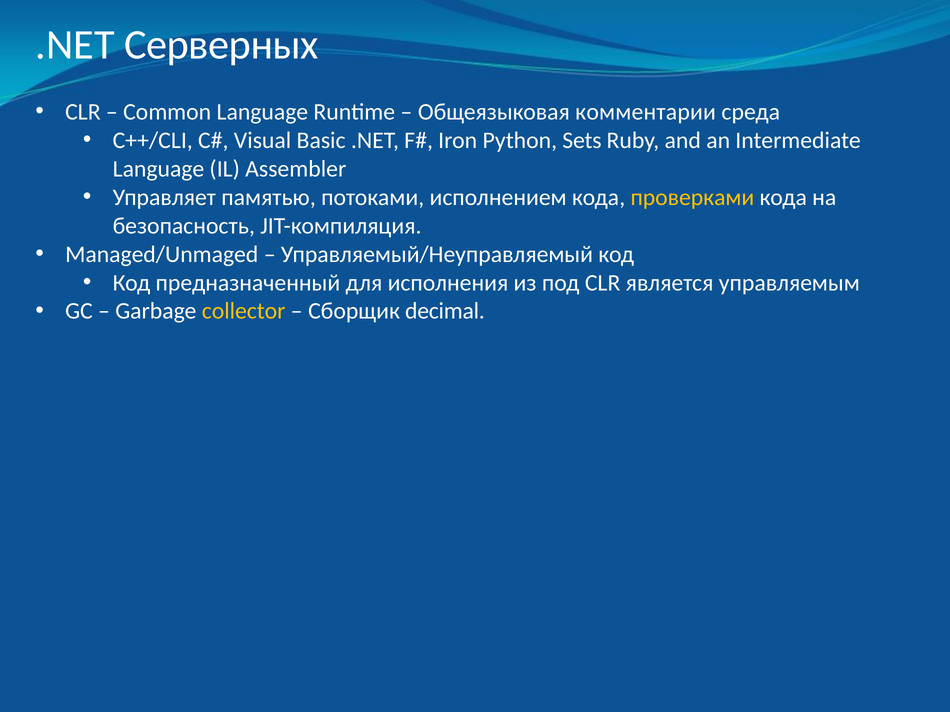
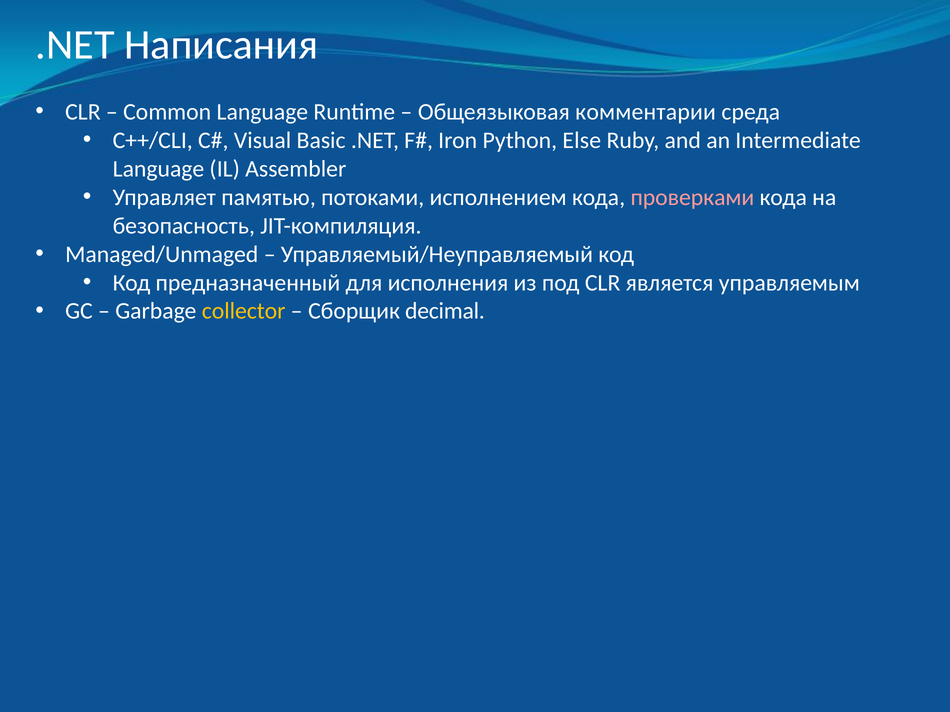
Серверных: Серверных -> Написания
Sets: Sets -> Else
проверками colour: yellow -> pink
